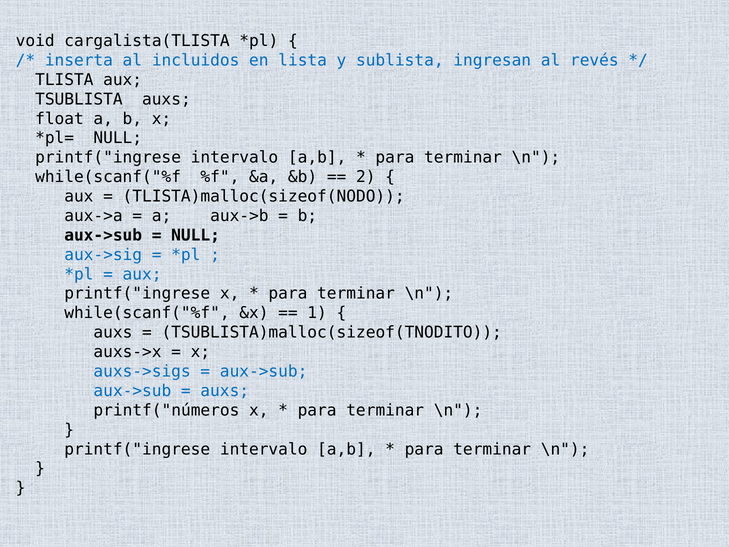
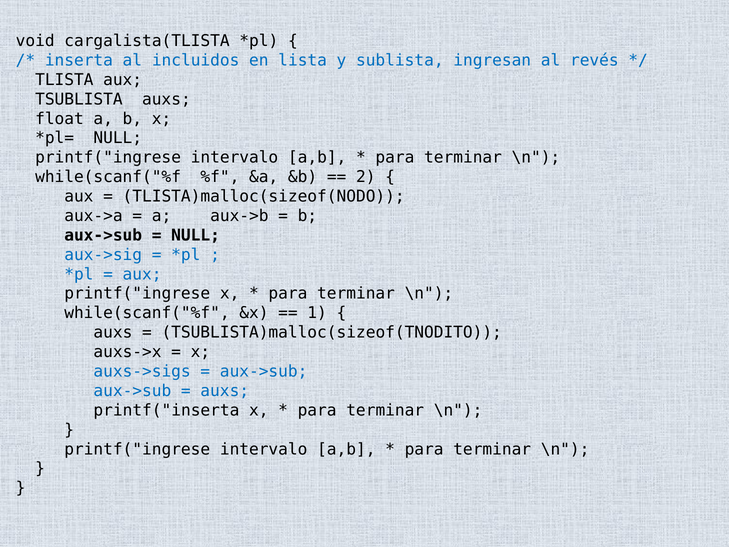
printf("números: printf("números -> printf("inserta
